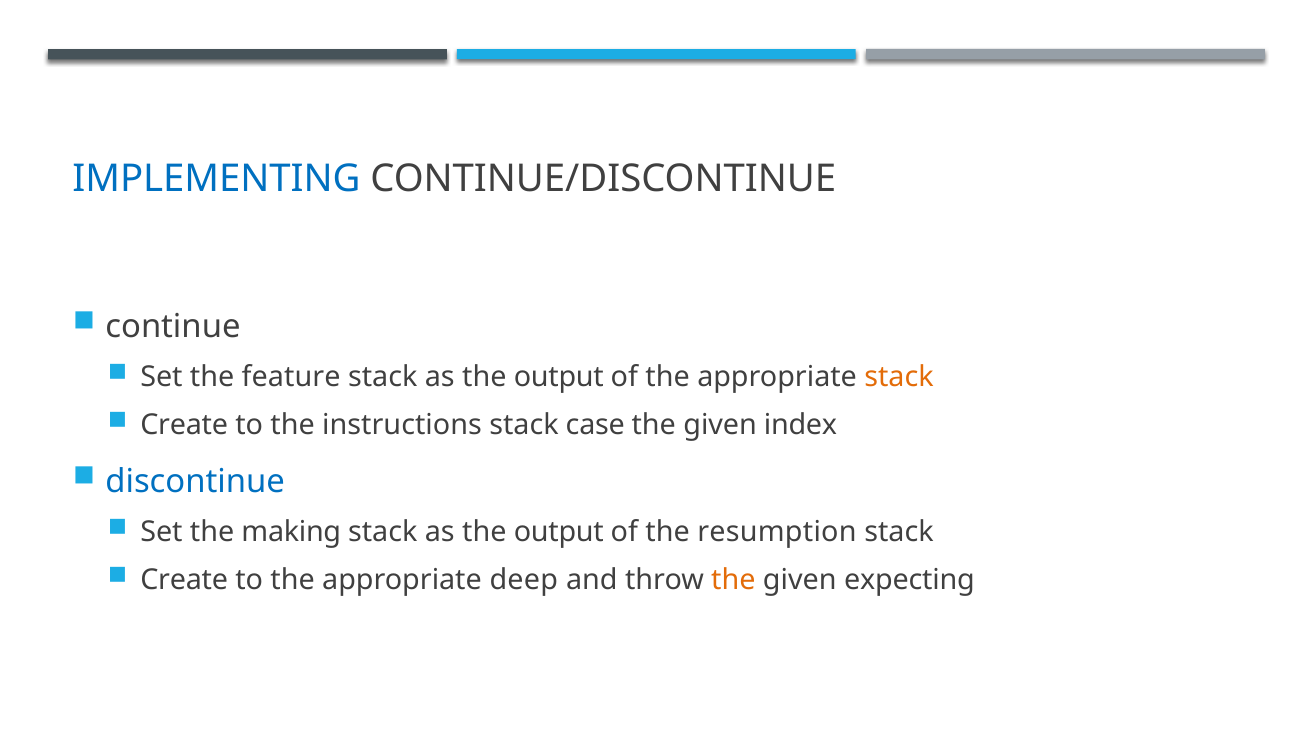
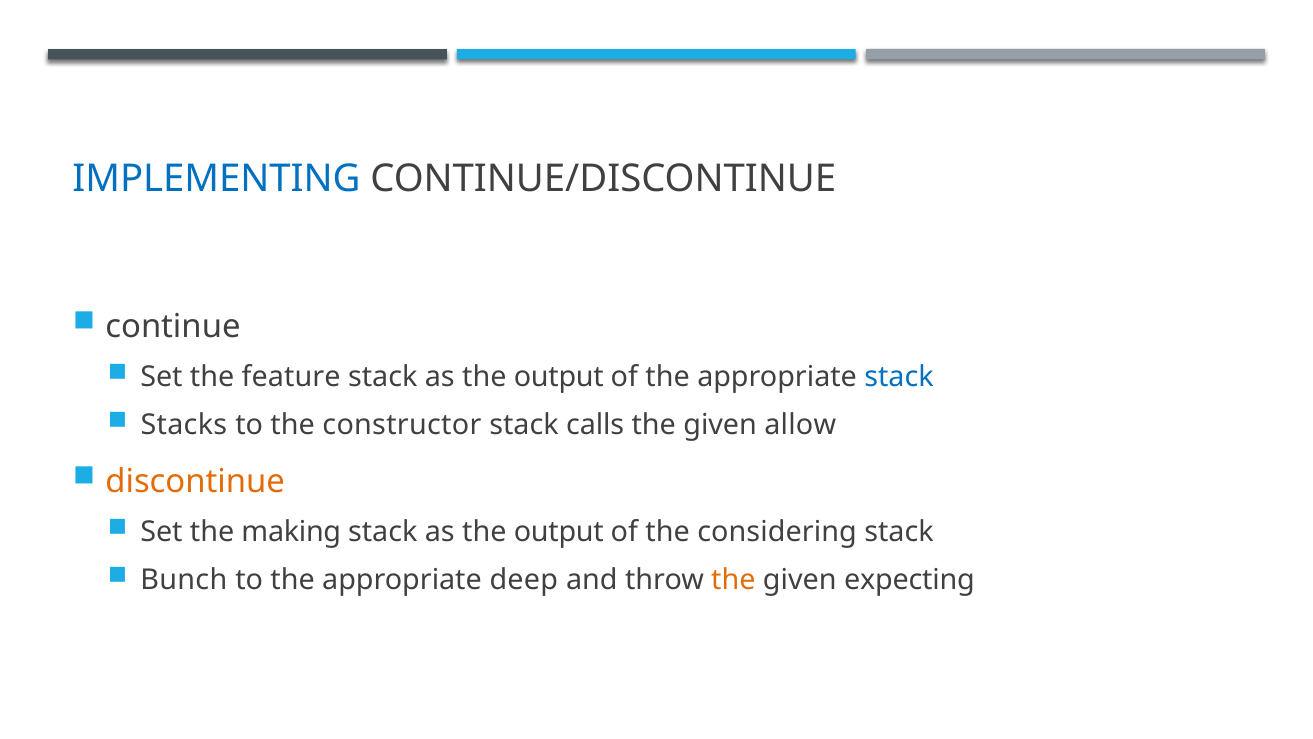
stack at (899, 377) colour: orange -> blue
Create at (184, 425): Create -> Stacks
instructions: instructions -> constructor
case: case -> calls
index: index -> allow
discontinue colour: blue -> orange
resumption: resumption -> considering
Create at (184, 580): Create -> Bunch
